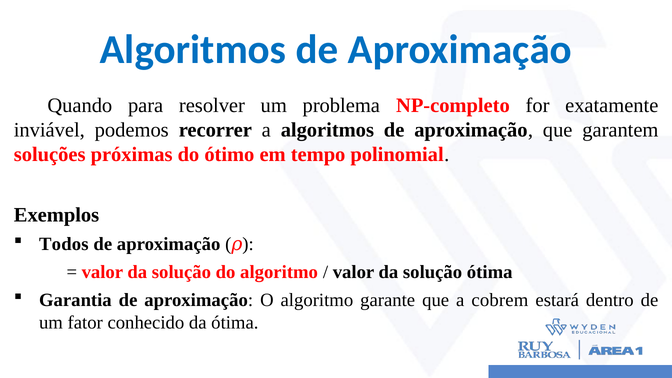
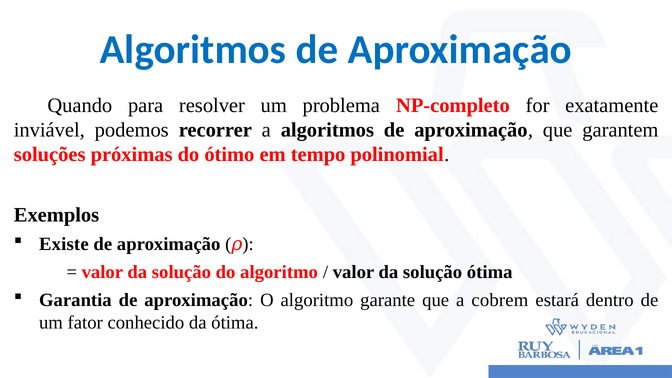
Todos: Todos -> Existe
